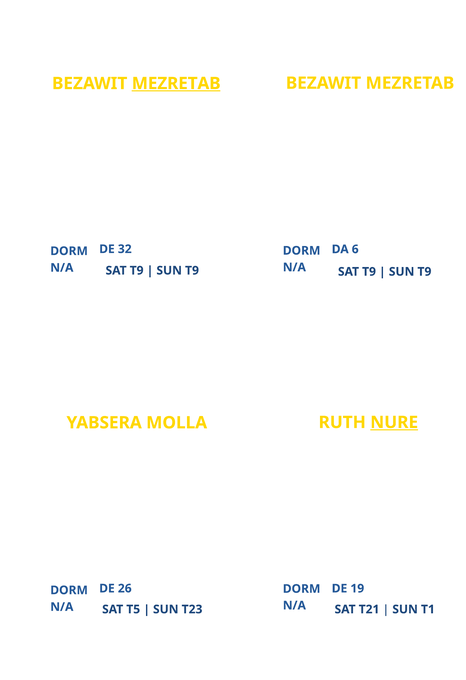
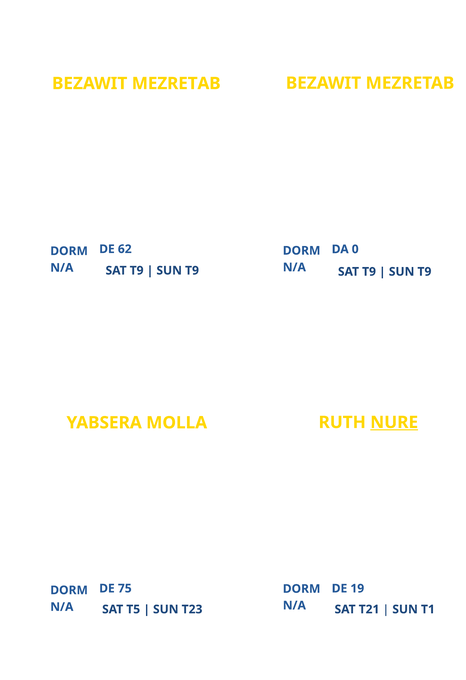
MEZRETAB at (176, 84) underline: present -> none
32: 32 -> 62
6: 6 -> 0
26: 26 -> 75
